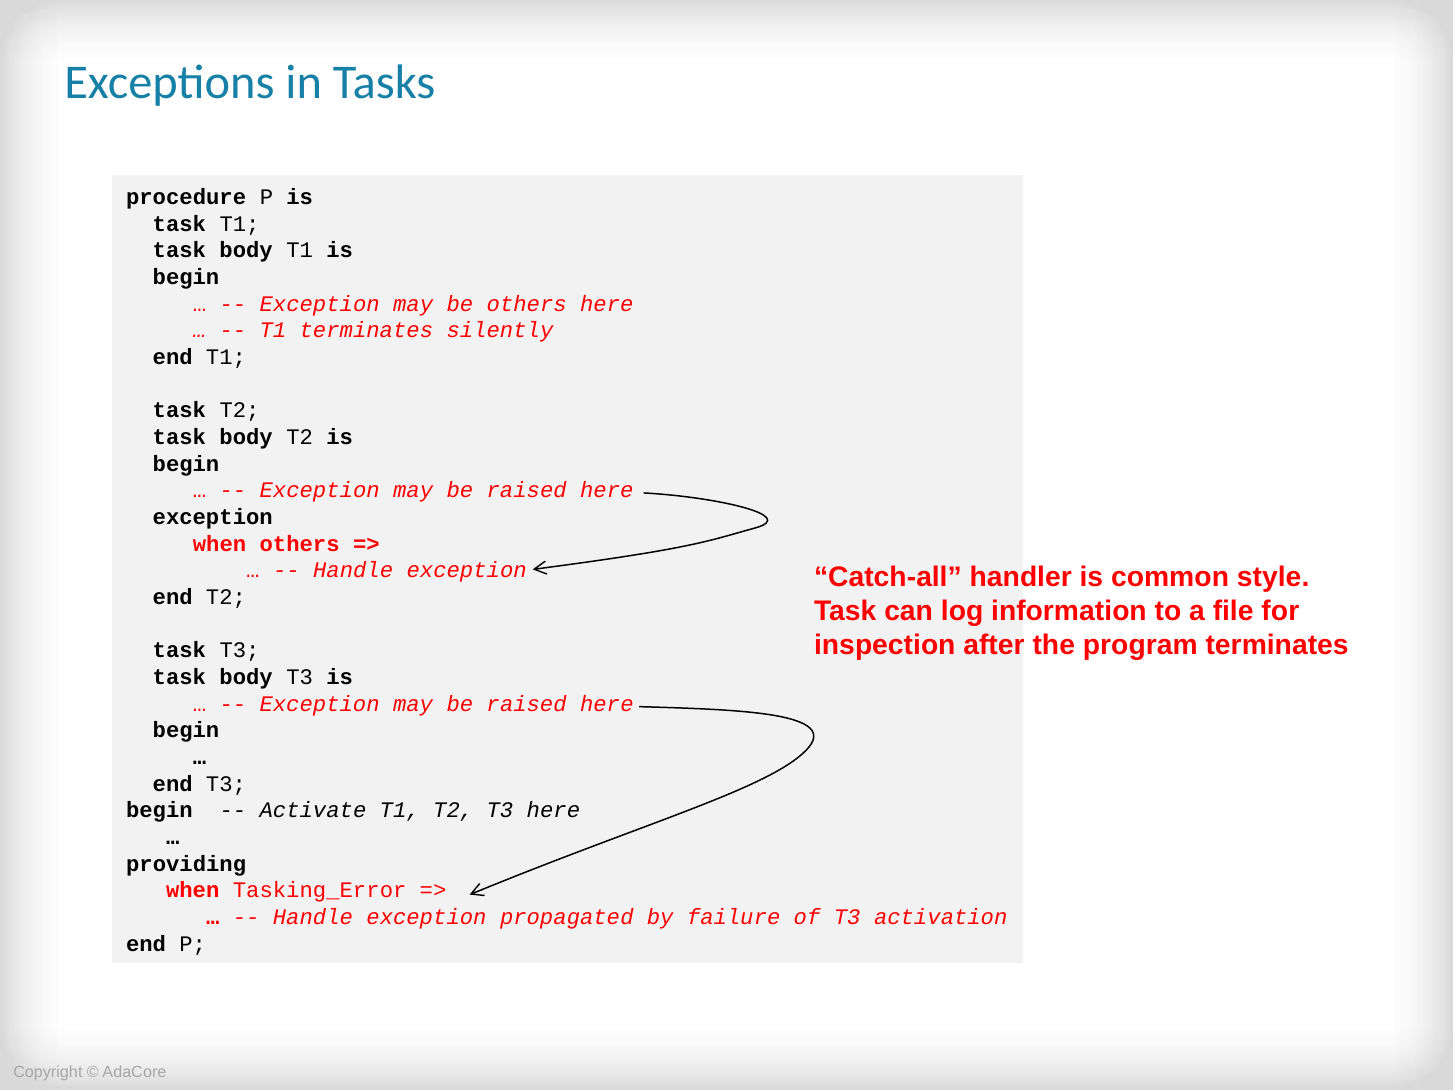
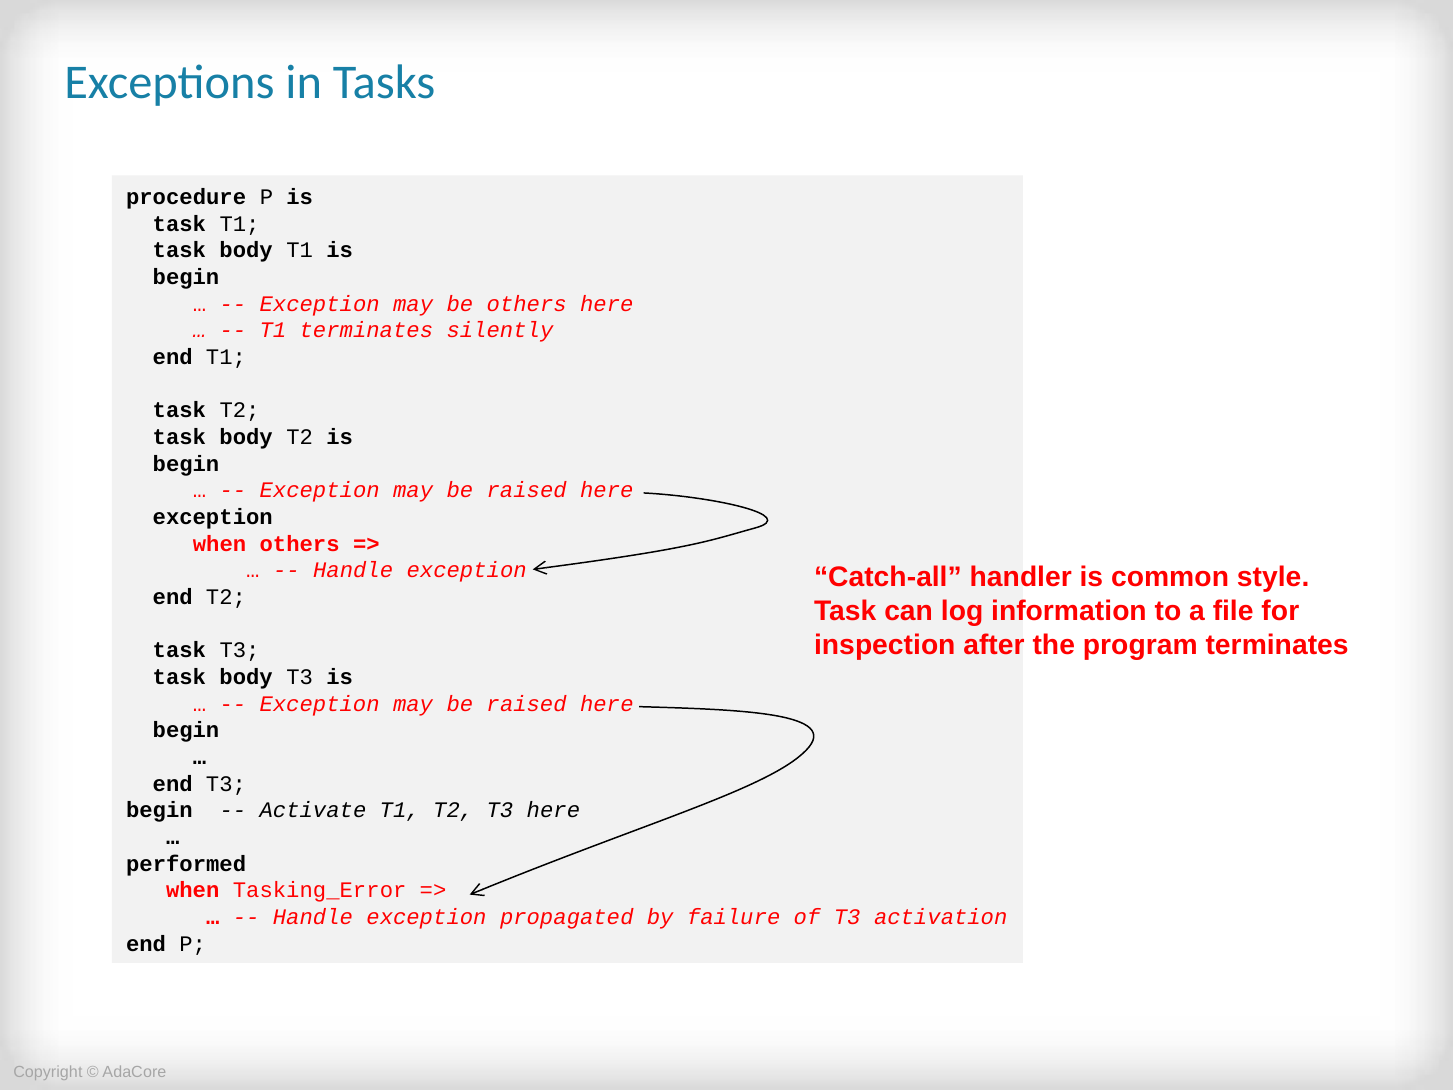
providing: providing -> performed
